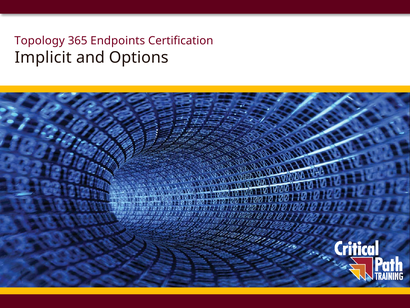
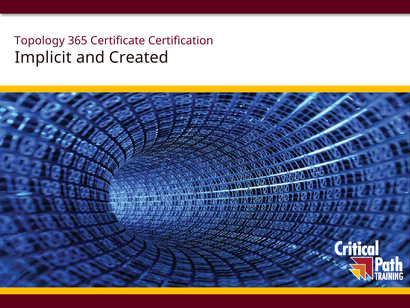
Endpoints: Endpoints -> Certificate
Options: Options -> Created
